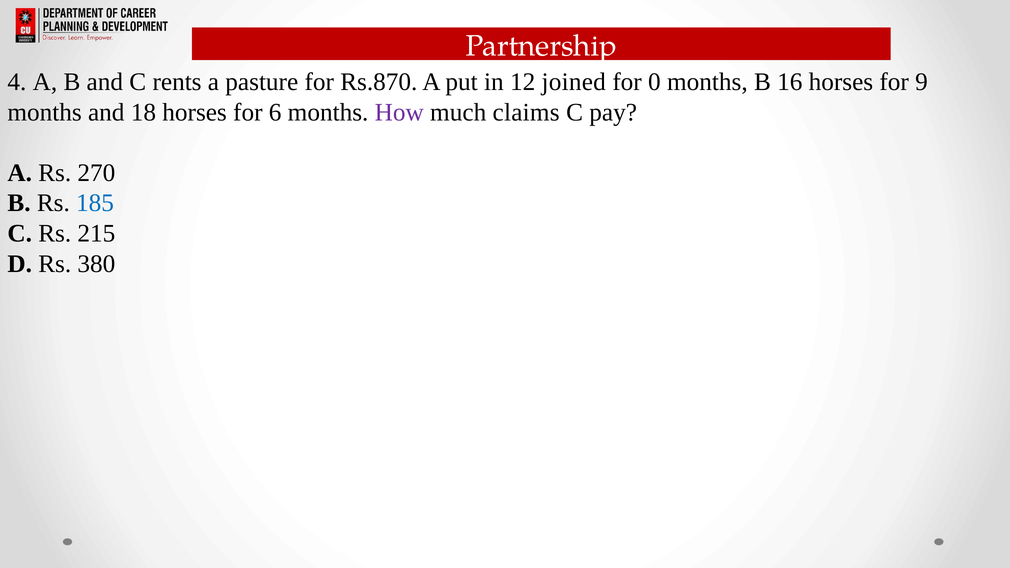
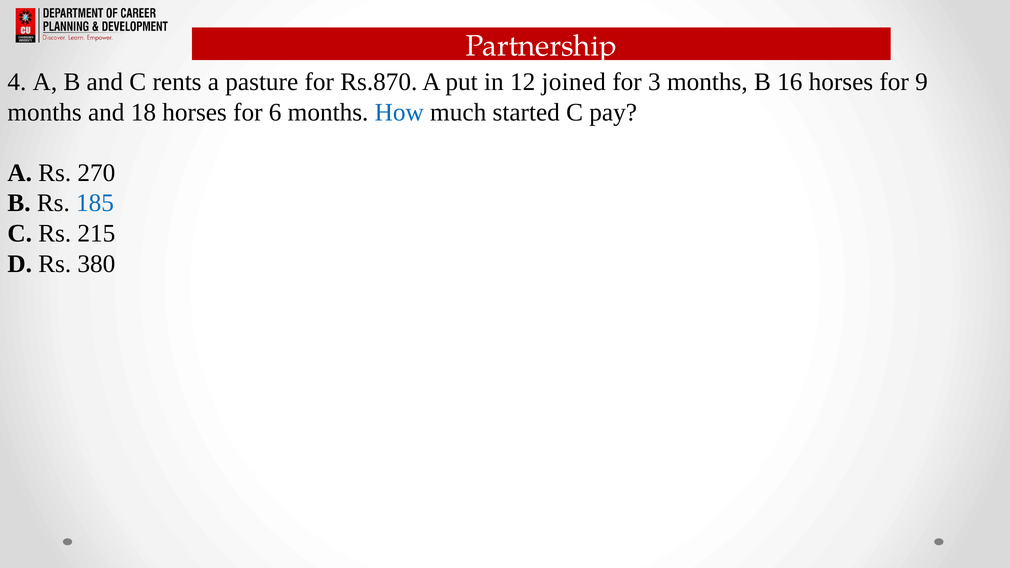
0: 0 -> 3
How colour: purple -> blue
claims: claims -> started
